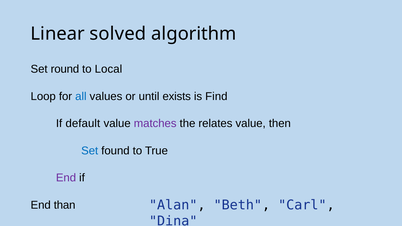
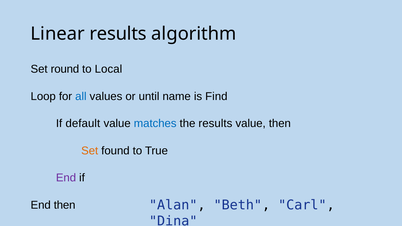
Linear solved: solved -> results
exists: exists -> name
matches colour: purple -> blue
the relates: relates -> results
Set at (90, 151) colour: blue -> orange
End than: than -> then
